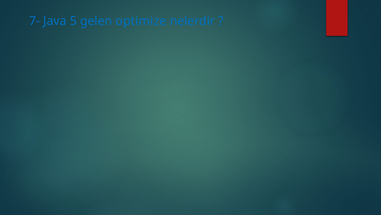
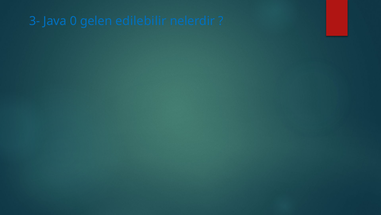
7-: 7- -> 3-
5: 5 -> 0
optimize: optimize -> edilebilir
